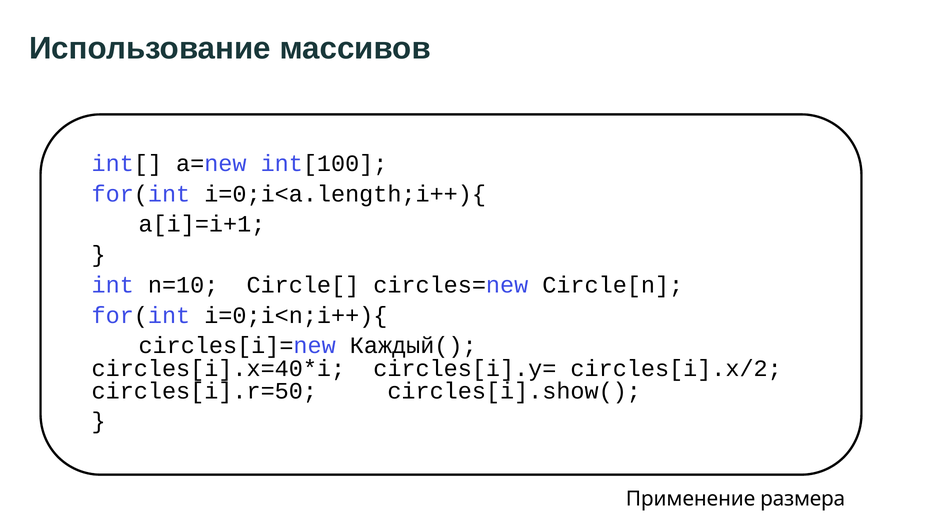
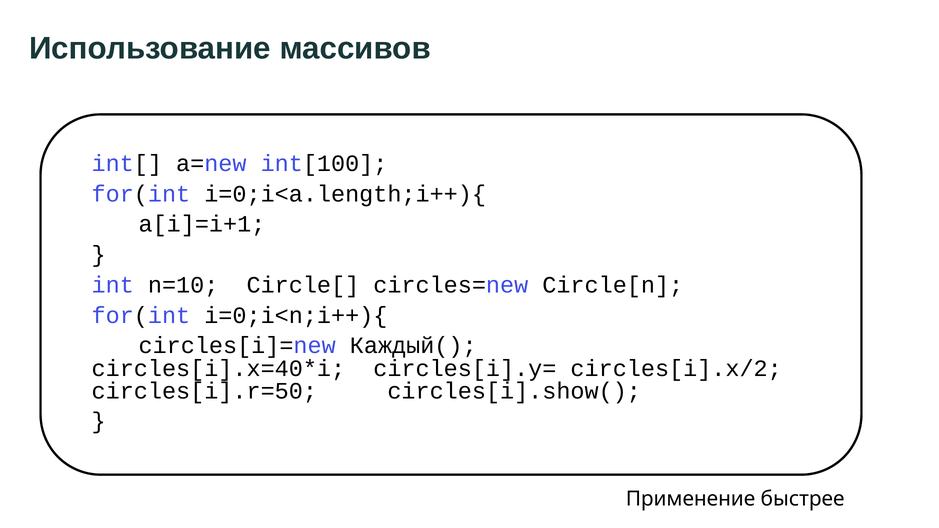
размера: размера -> быстрее
